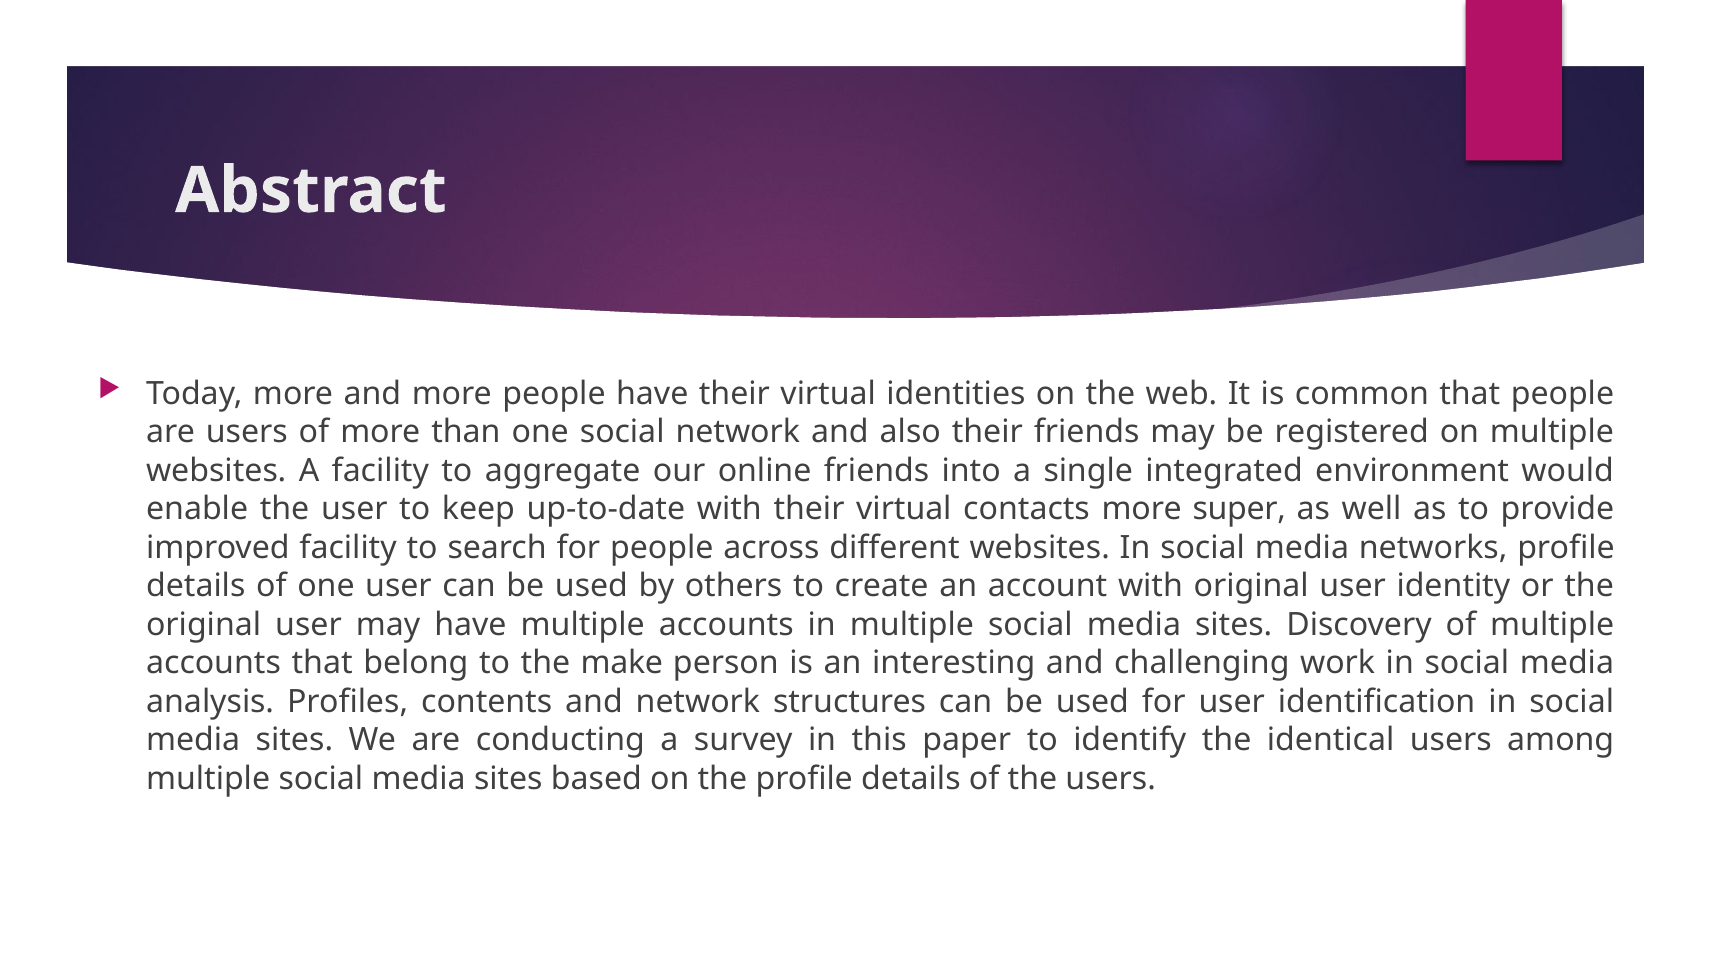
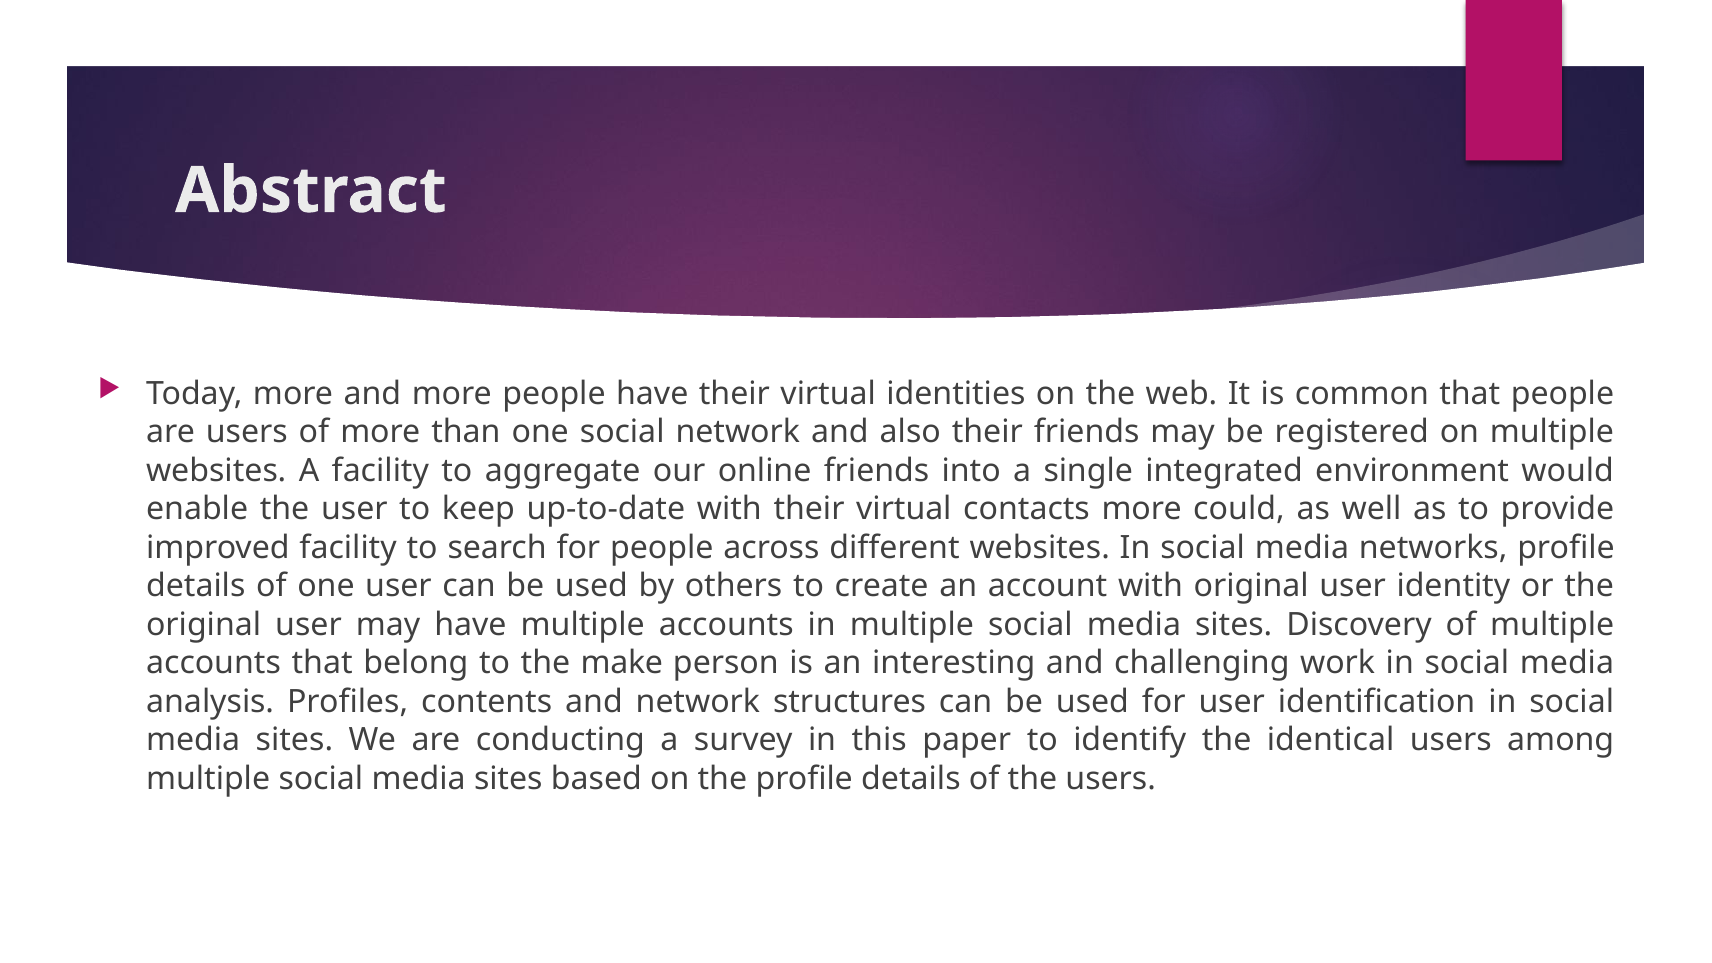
super: super -> could
